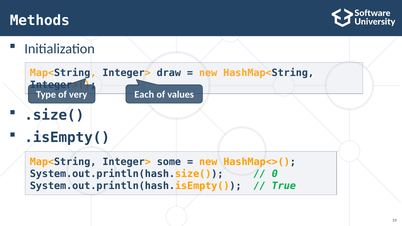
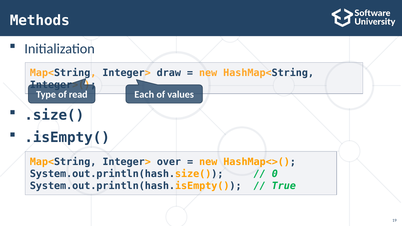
very: very -> read
some: some -> over
